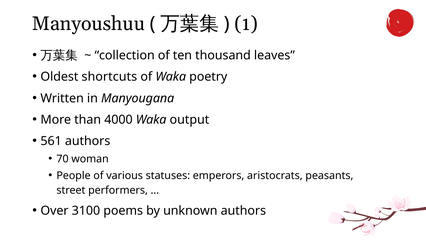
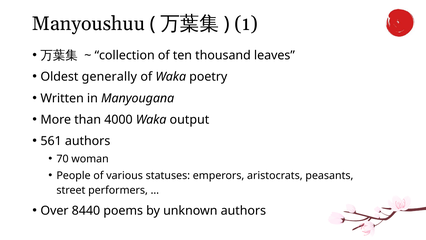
shortcuts: shortcuts -> generally
3100: 3100 -> 8440
